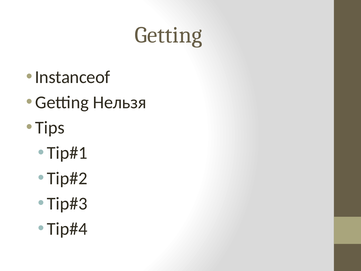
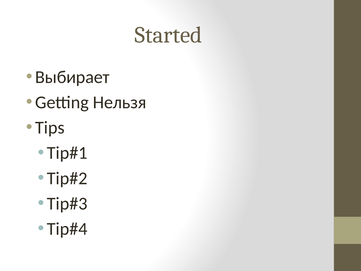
Getting at (168, 35): Getting -> Started
Instanceof: Instanceof -> Выбирает
